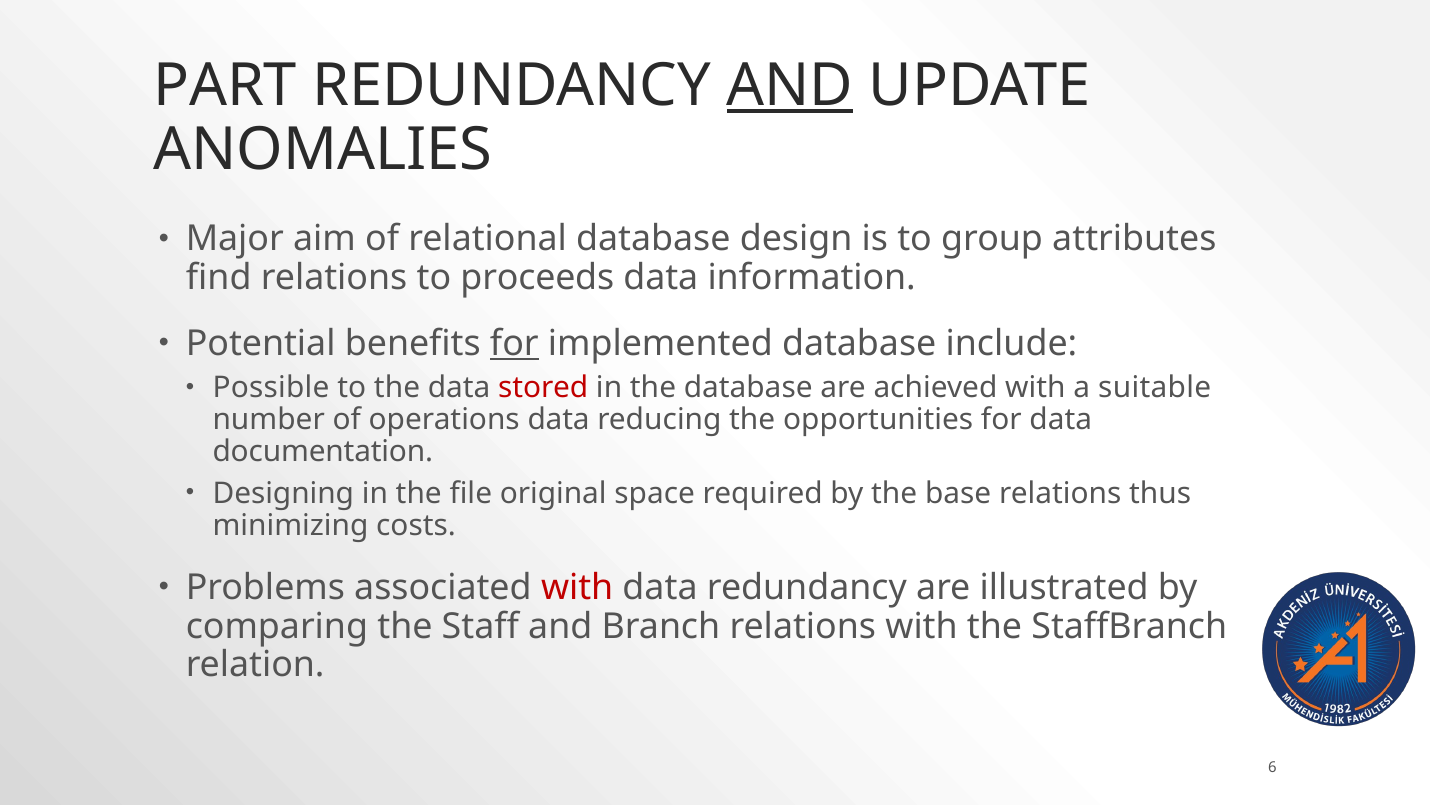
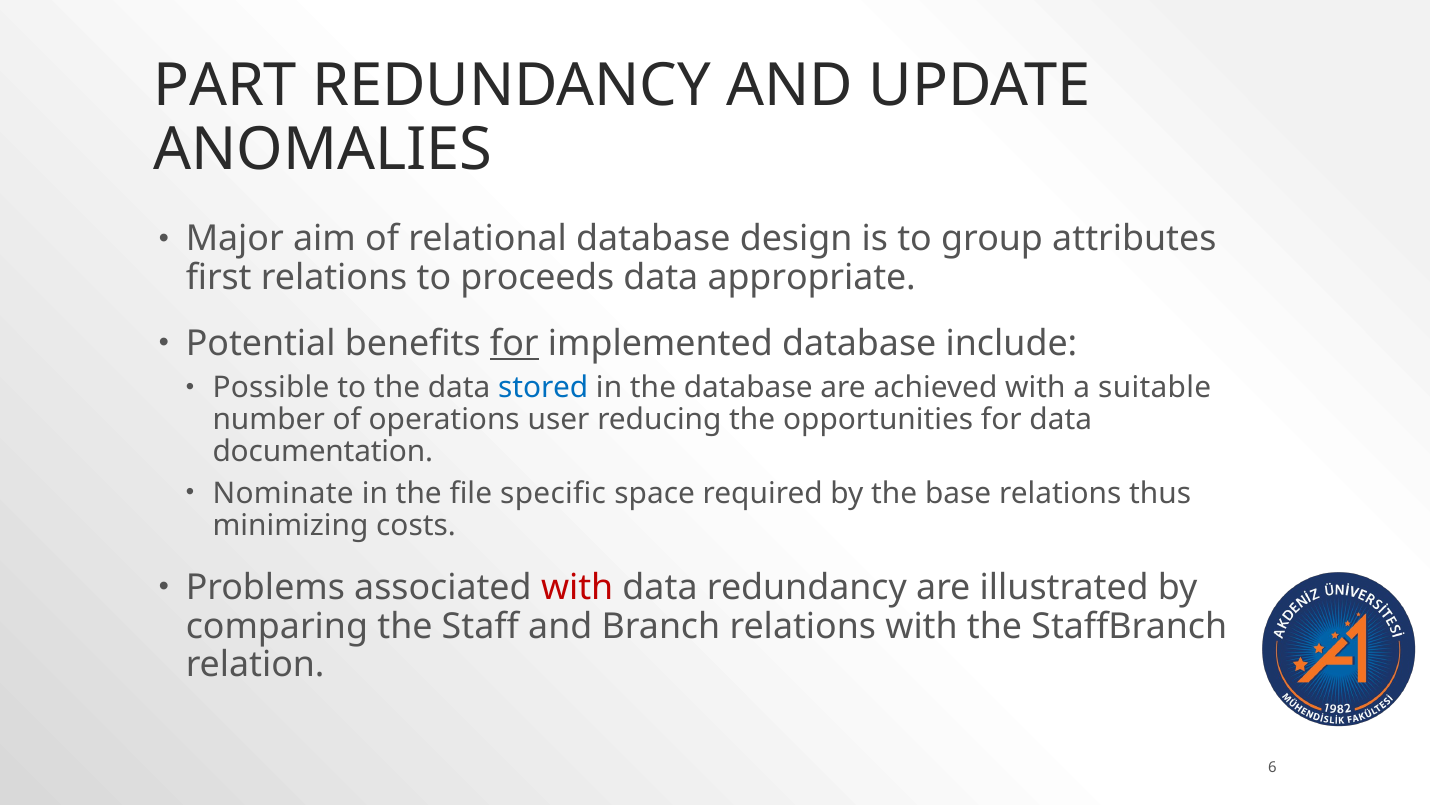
AND at (790, 85) underline: present -> none
find: find -> first
information: information -> appropriate
stored colour: red -> blue
operations data: data -> user
Designing: Designing -> Nominate
original: original -> specific
